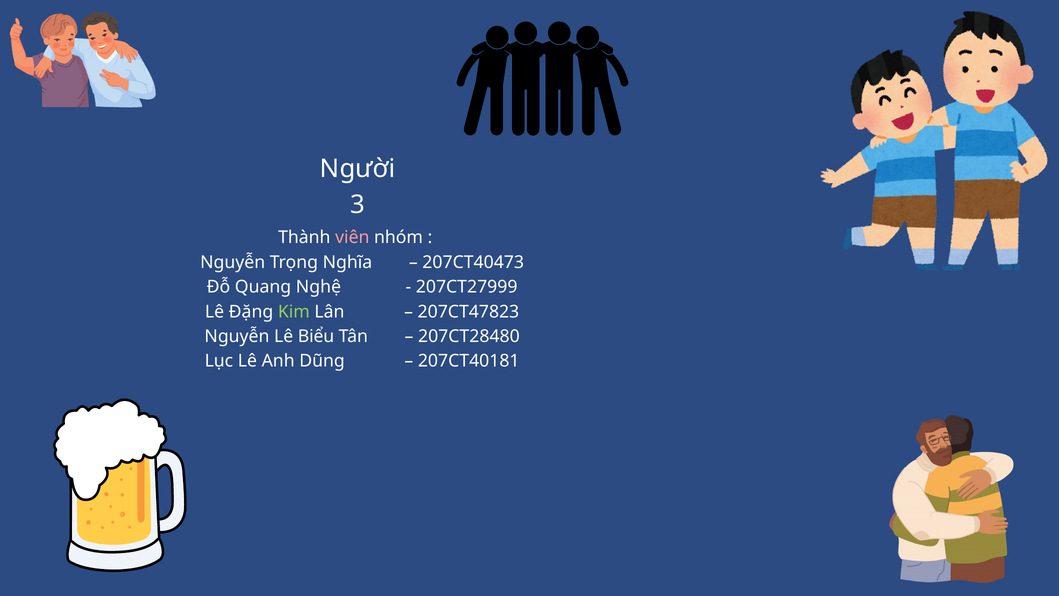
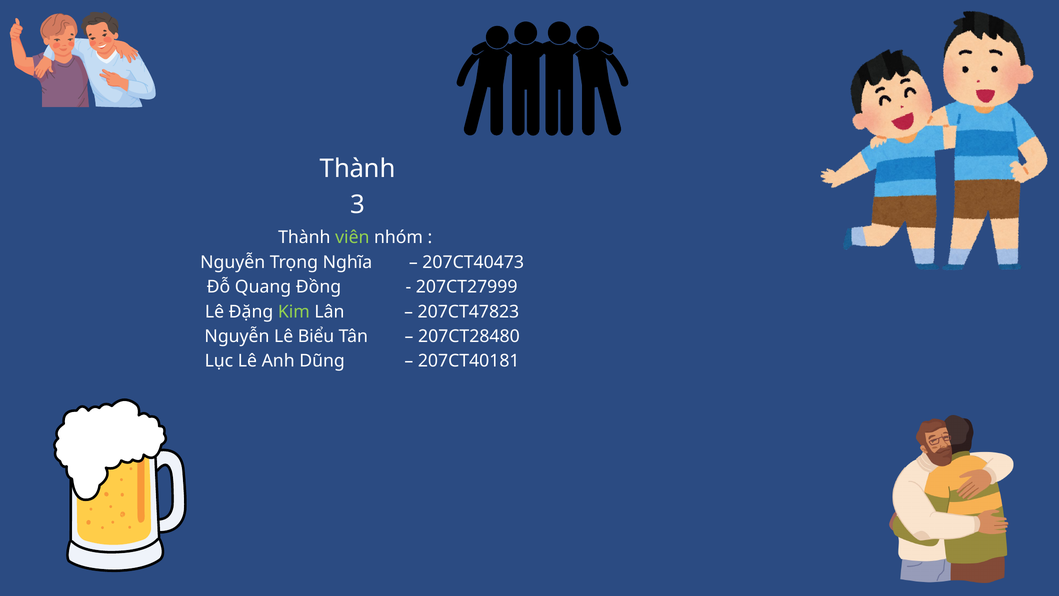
Người at (358, 169): Người -> Thành
viên colour: pink -> light green
Nghệ: Nghệ -> Đồng
